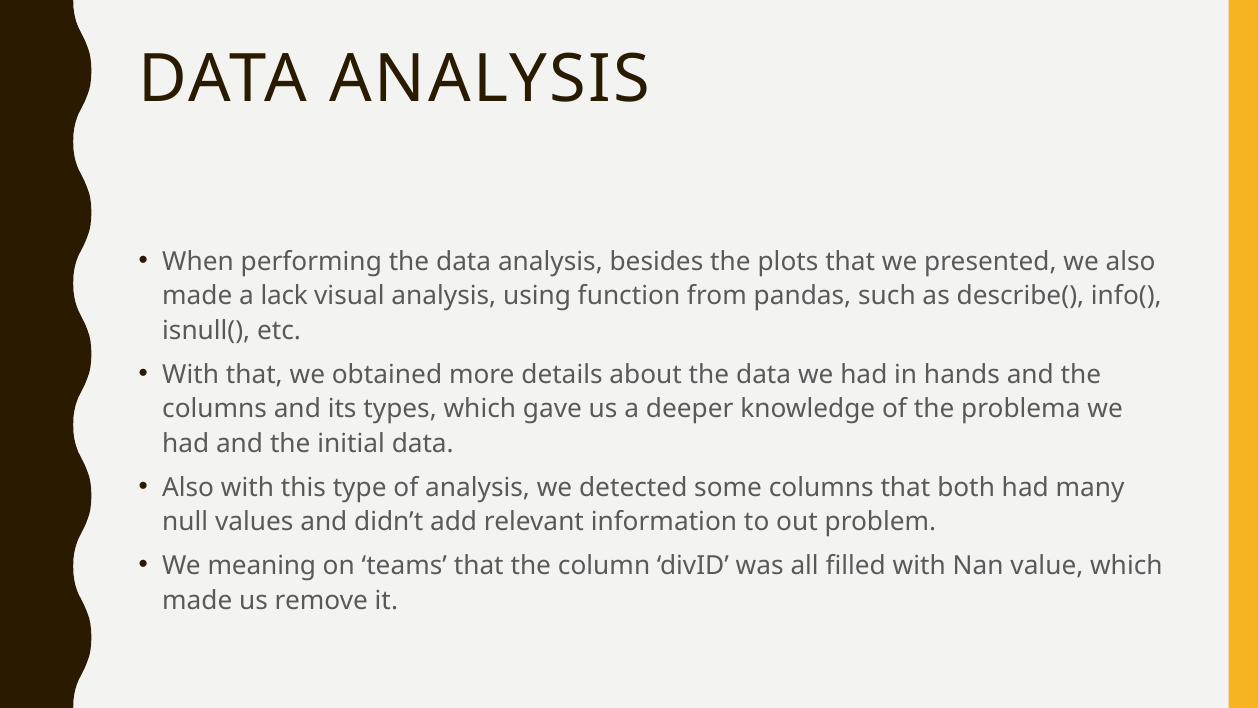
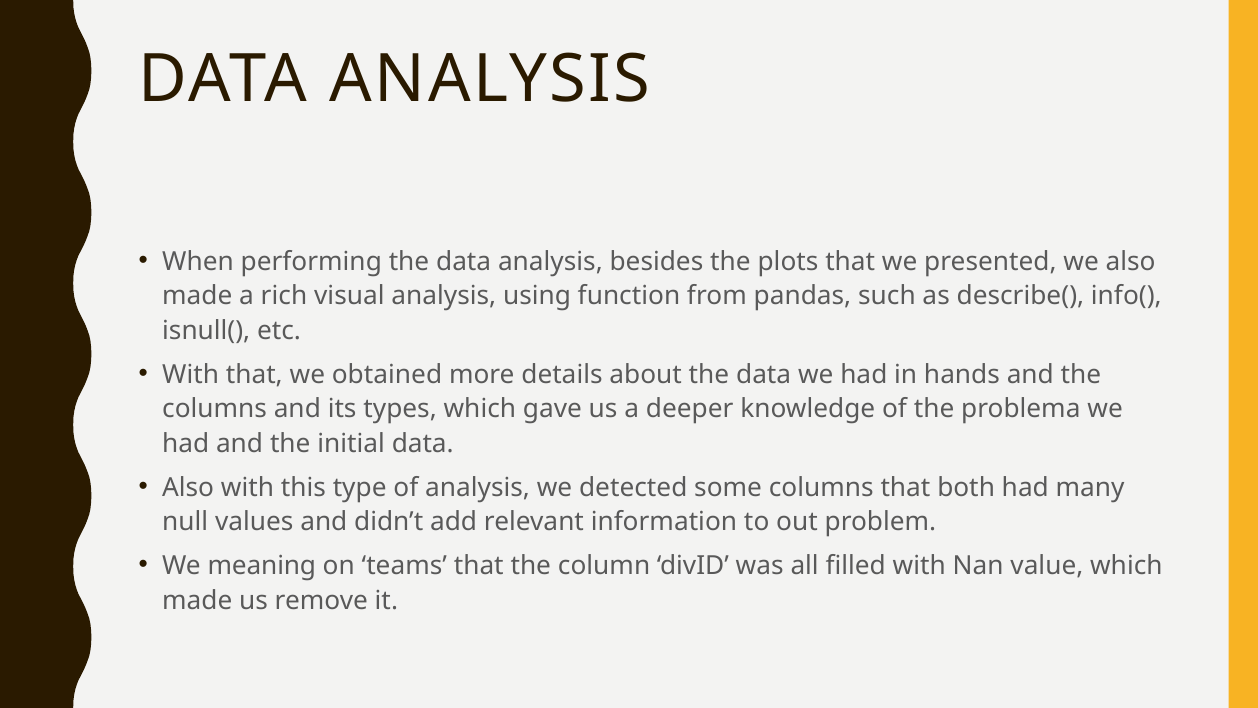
lack: lack -> rich
